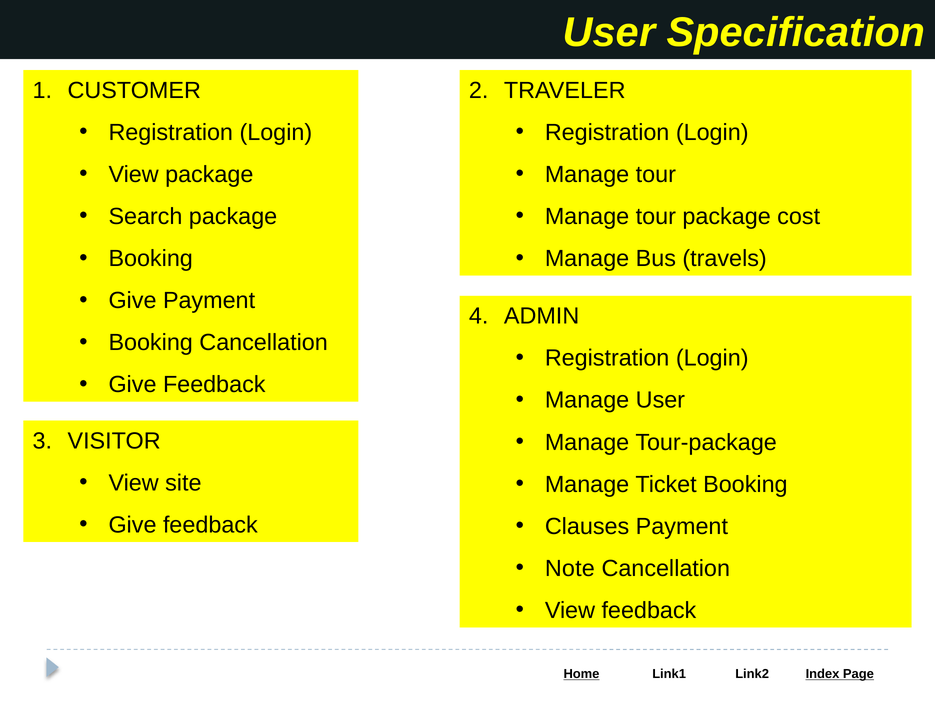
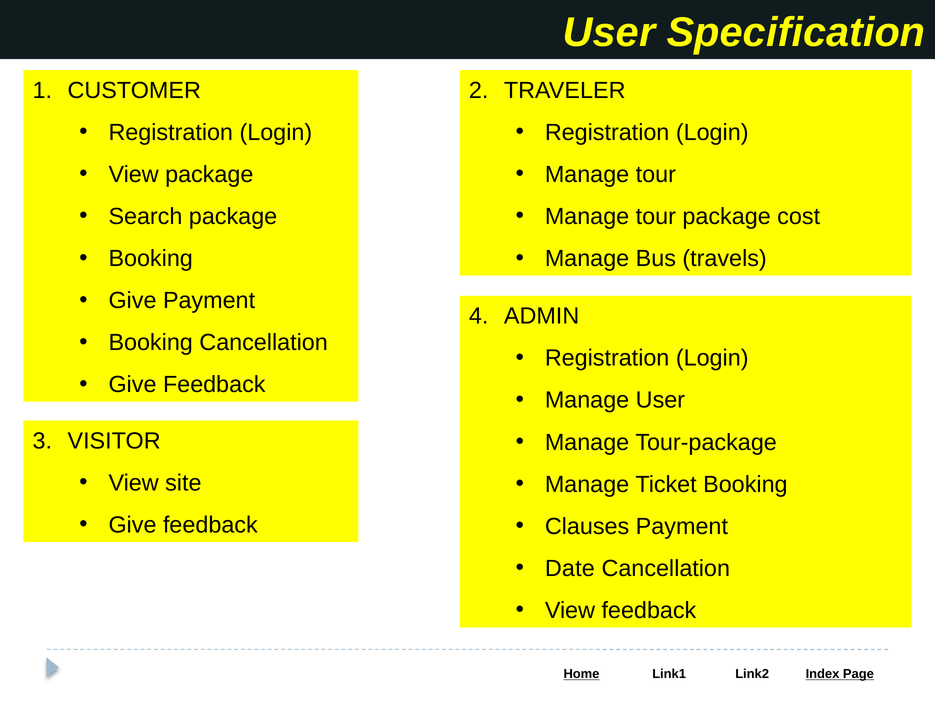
Note: Note -> Date
